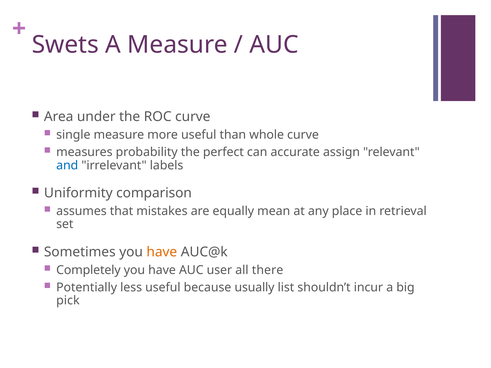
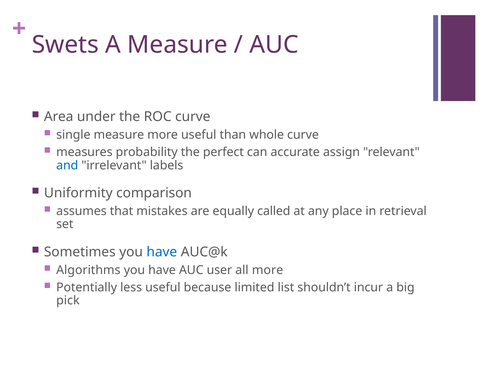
mean: mean -> called
have at (162, 252) colour: orange -> blue
Completely: Completely -> Algorithms
all there: there -> more
usually: usually -> limited
